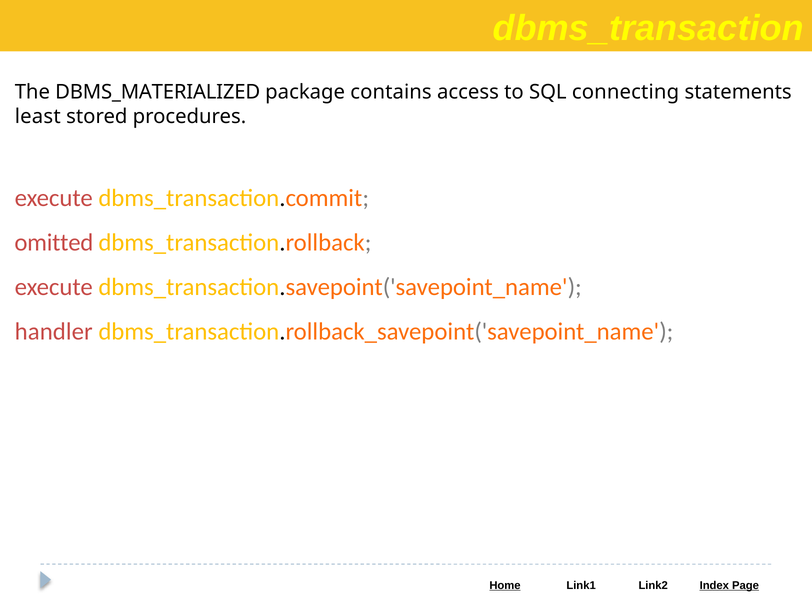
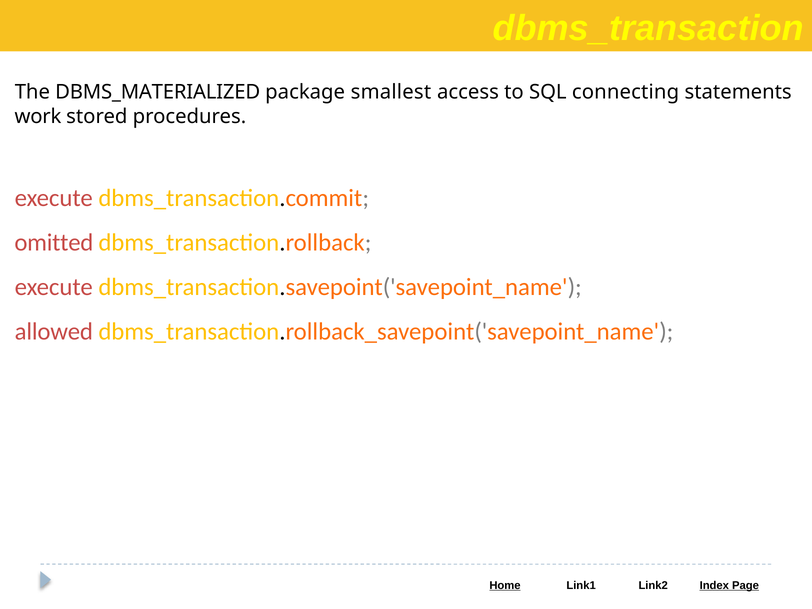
contains: contains -> smallest
least: least -> work
handler: handler -> allowed
